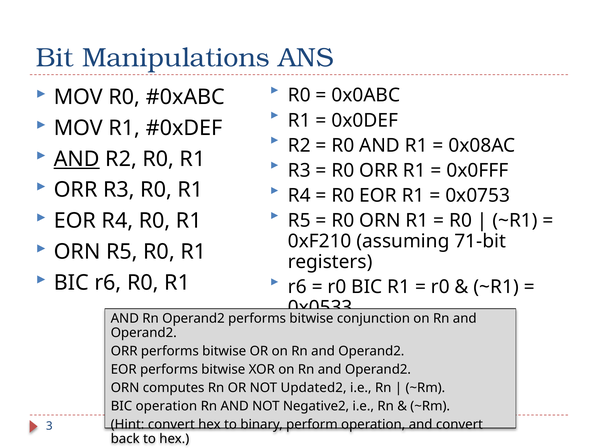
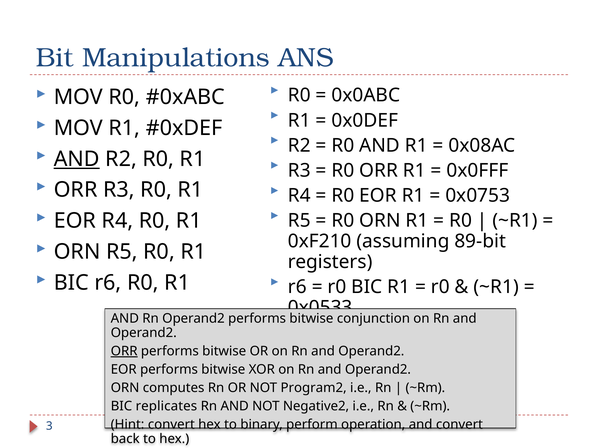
71-bit: 71-bit -> 89-bit
ORR at (124, 352) underline: none -> present
Updated2: Updated2 -> Program2
BIC operation: operation -> replicates
